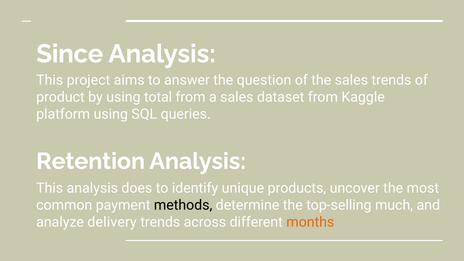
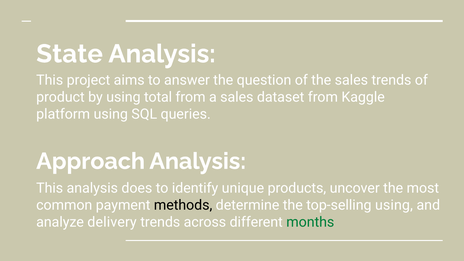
Since: Since -> State
Retention: Retention -> Approach
top-selling much: much -> using
months colour: orange -> green
